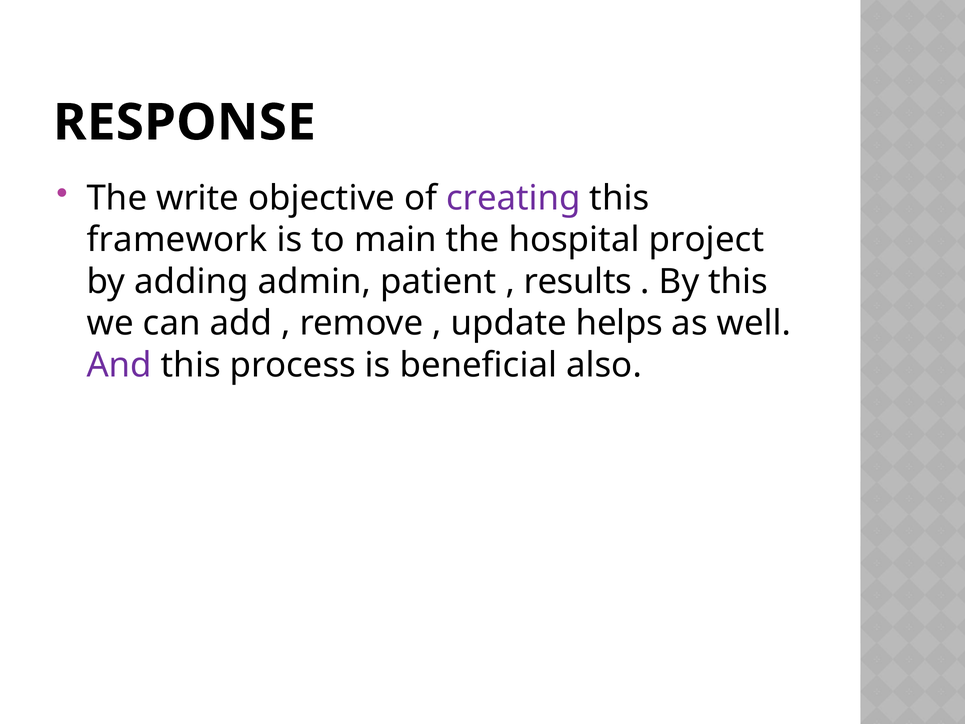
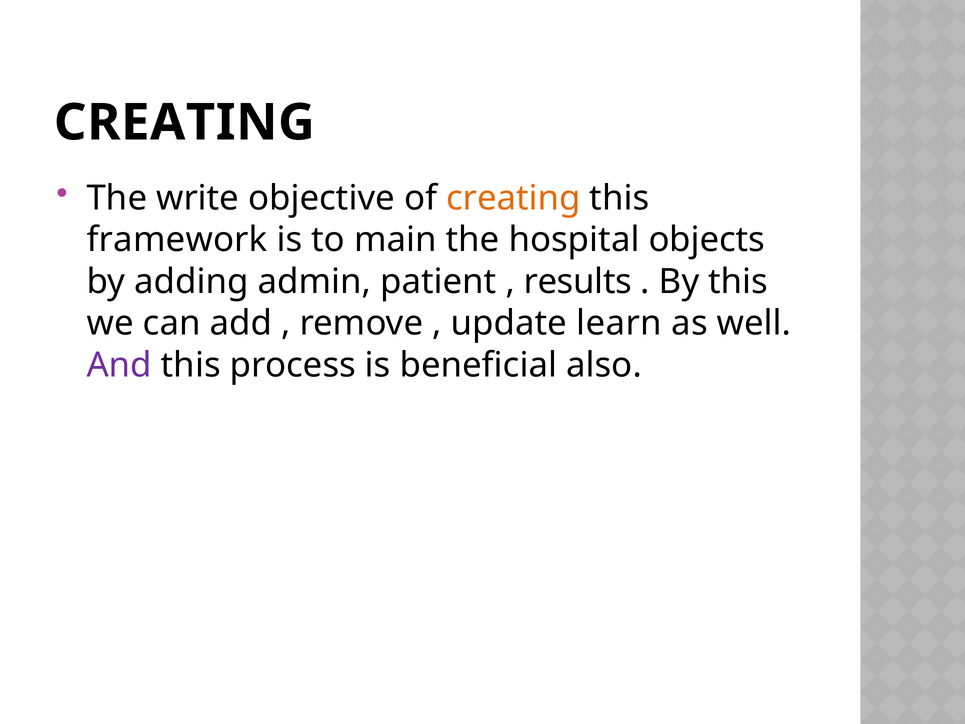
RESPONSE at (184, 123): RESPONSE -> CREATING
creating at (513, 198) colour: purple -> orange
project: project -> objects
helps: helps -> learn
